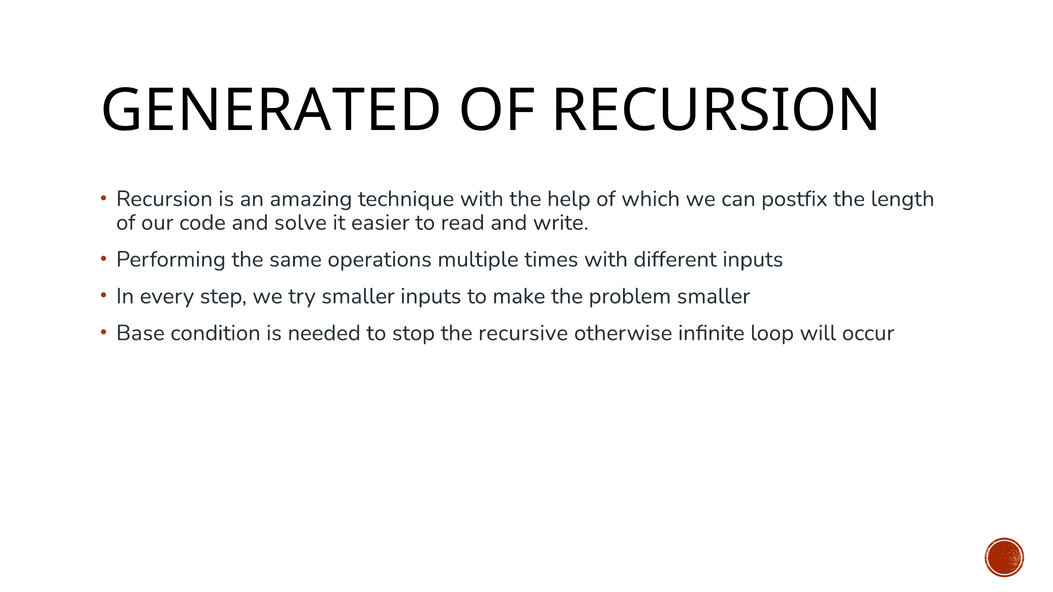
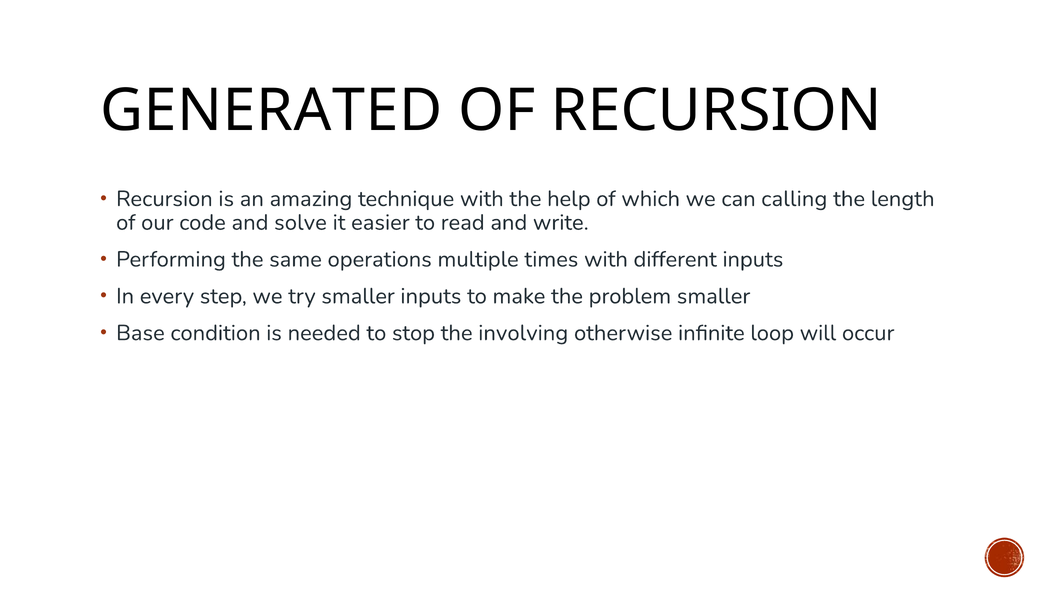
postfix: postfix -> calling
recursive: recursive -> involving
